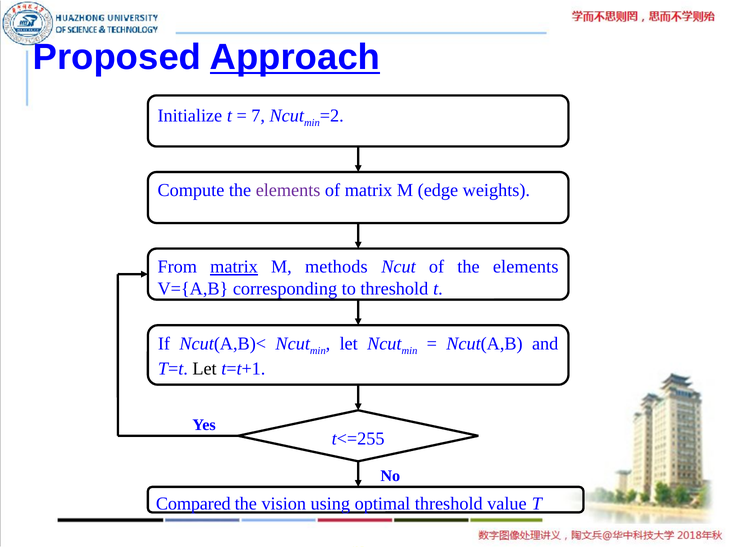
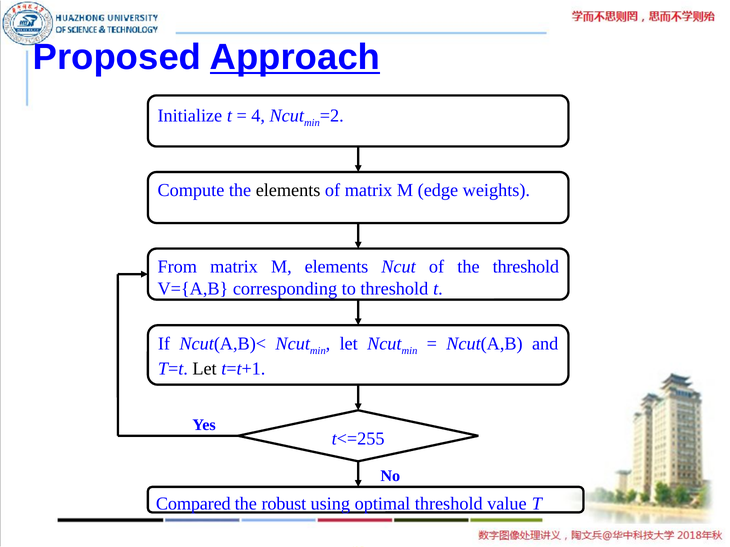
7: 7 -> 4
elements at (288, 190) colour: purple -> black
matrix at (234, 267) underline: present -> none
M methods: methods -> elements
of the elements: elements -> threshold
vision: vision -> robust
